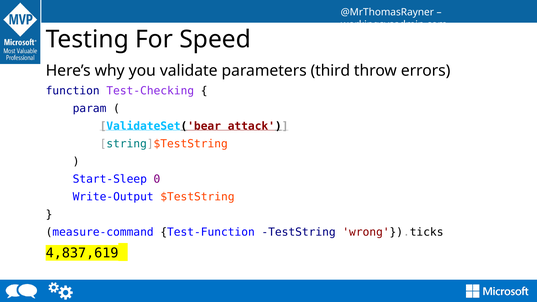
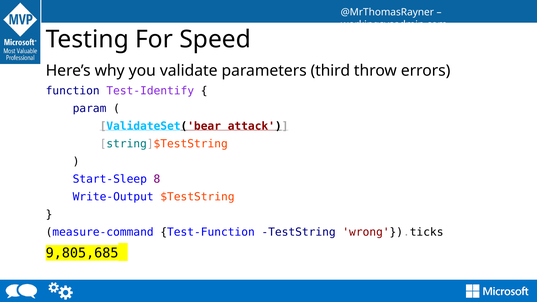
Test-Checking: Test-Checking -> Test-Identify
0: 0 -> 8
4,837,619: 4,837,619 -> 9,805,685
